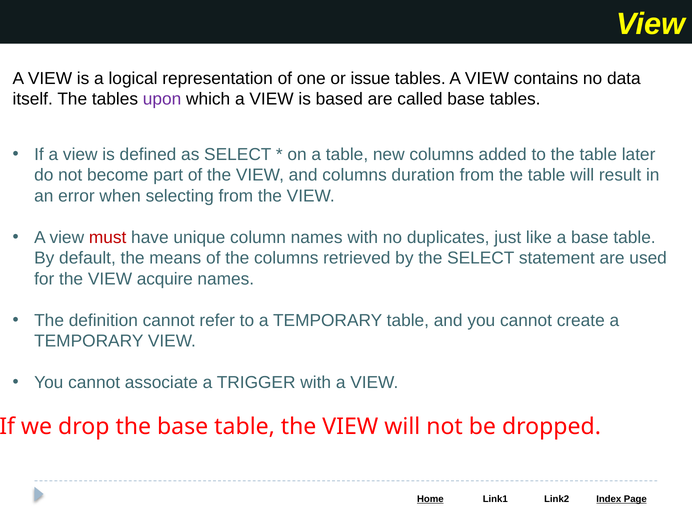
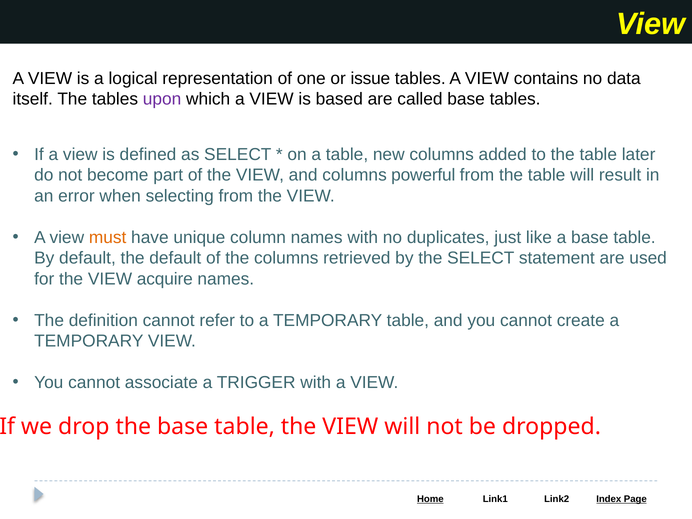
duration: duration -> powerful
must colour: red -> orange
the means: means -> default
